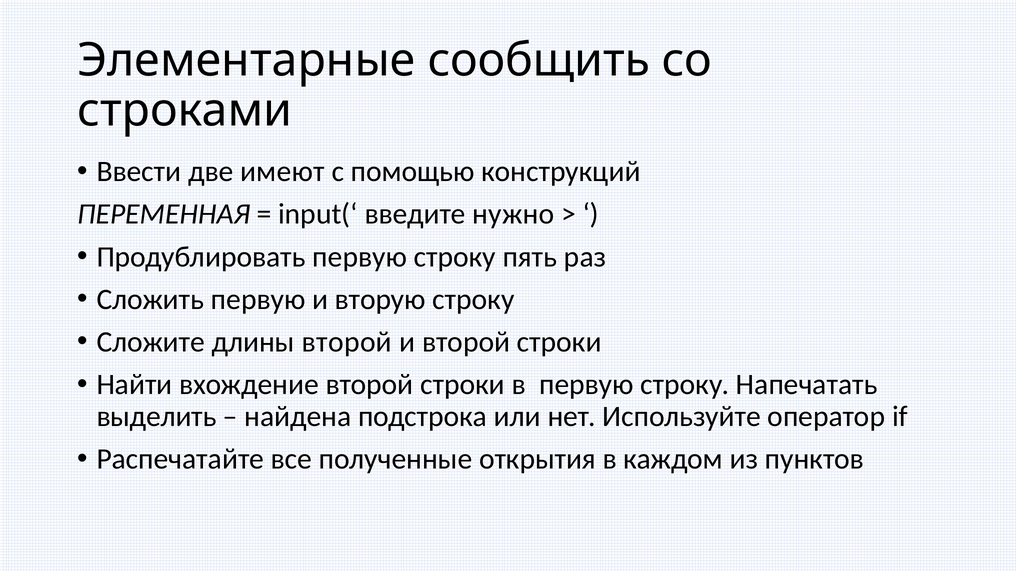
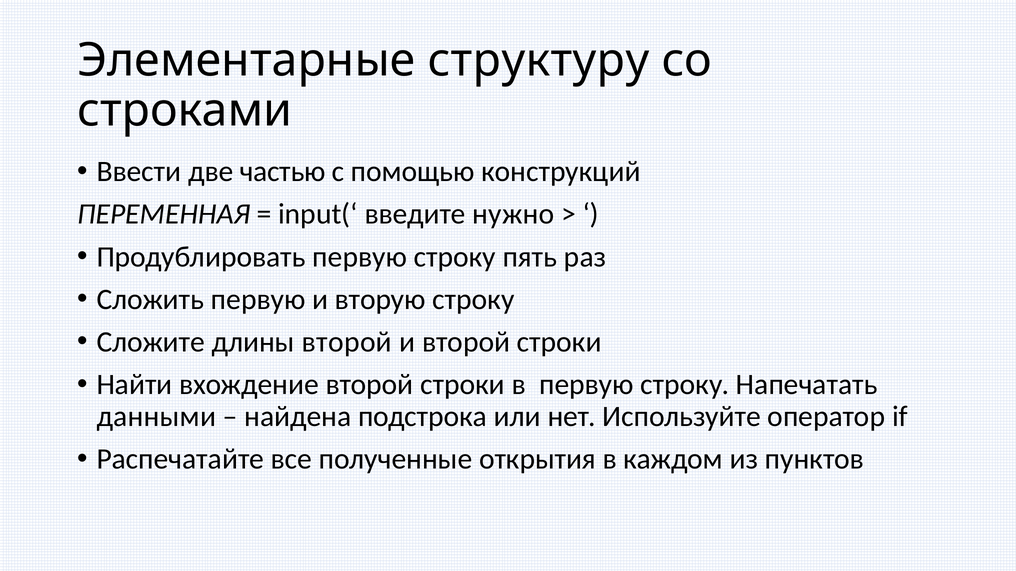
сообщить: сообщить -> структуру
имеют: имеют -> частью
выделить: выделить -> данными
